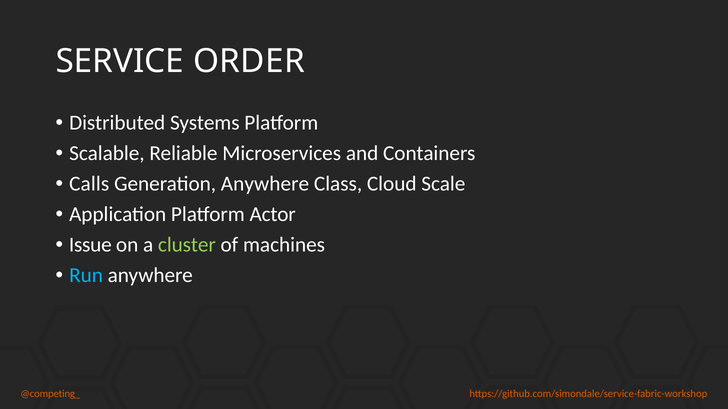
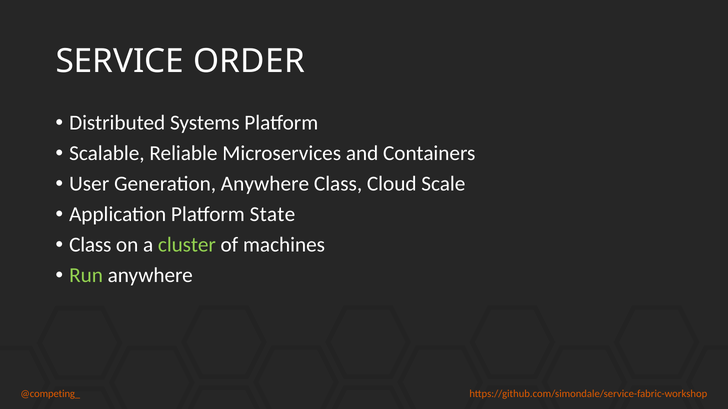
Calls: Calls -> User
Actor: Actor -> State
Issue at (90, 245): Issue -> Class
Run colour: light blue -> light green
